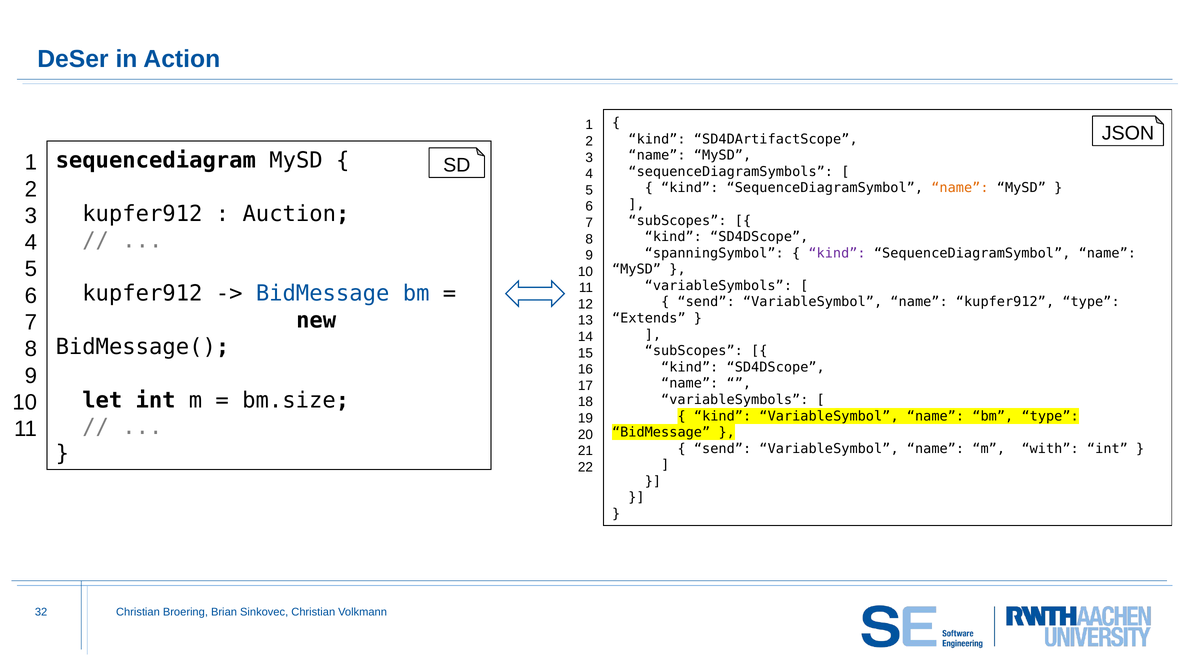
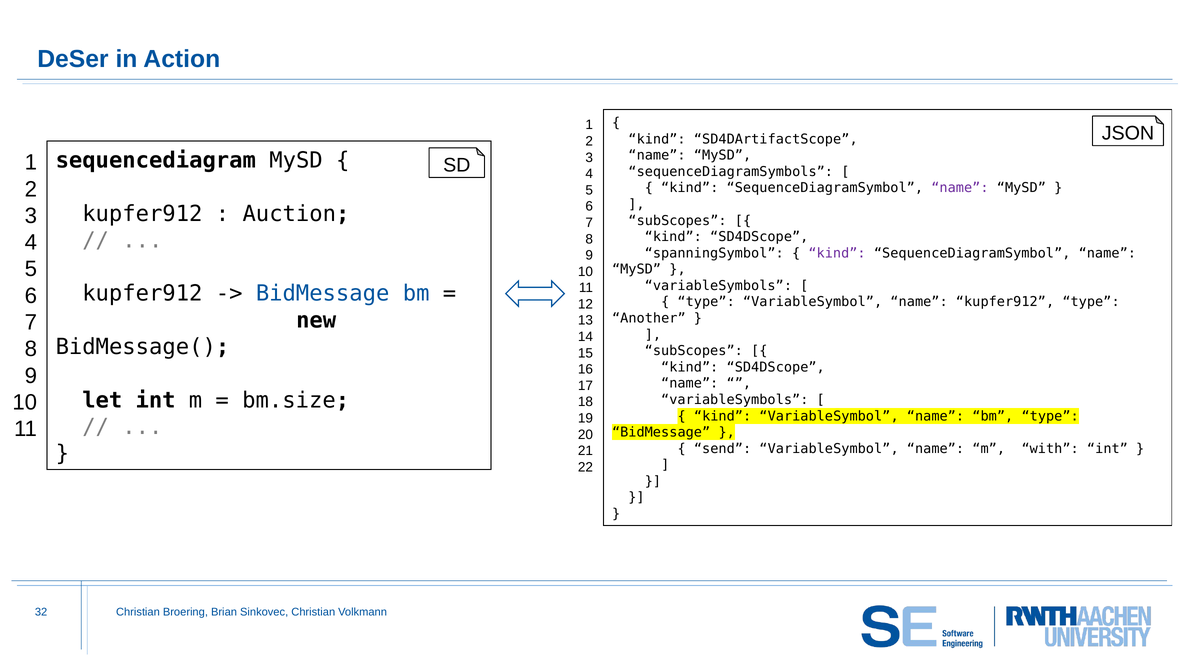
name at (960, 188) colour: orange -> purple
send at (706, 302): send -> type
Extends: Extends -> Another
